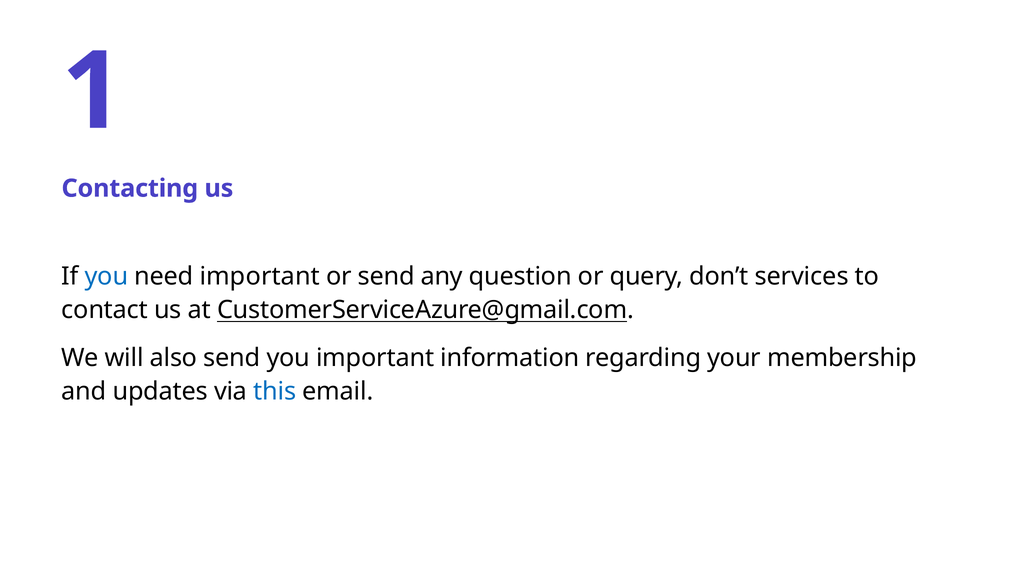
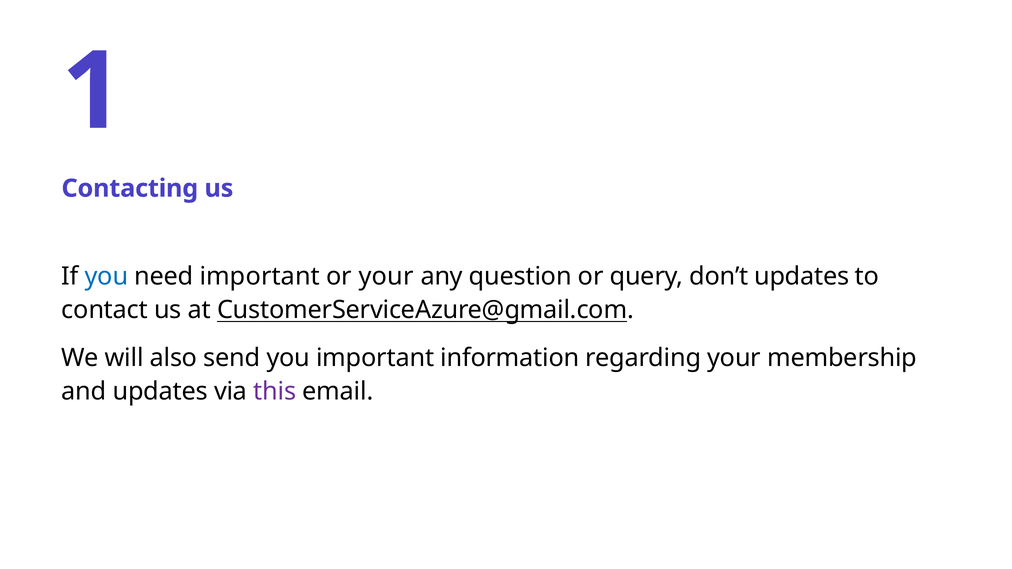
or send: send -> your
don’t services: services -> updates
this colour: blue -> purple
